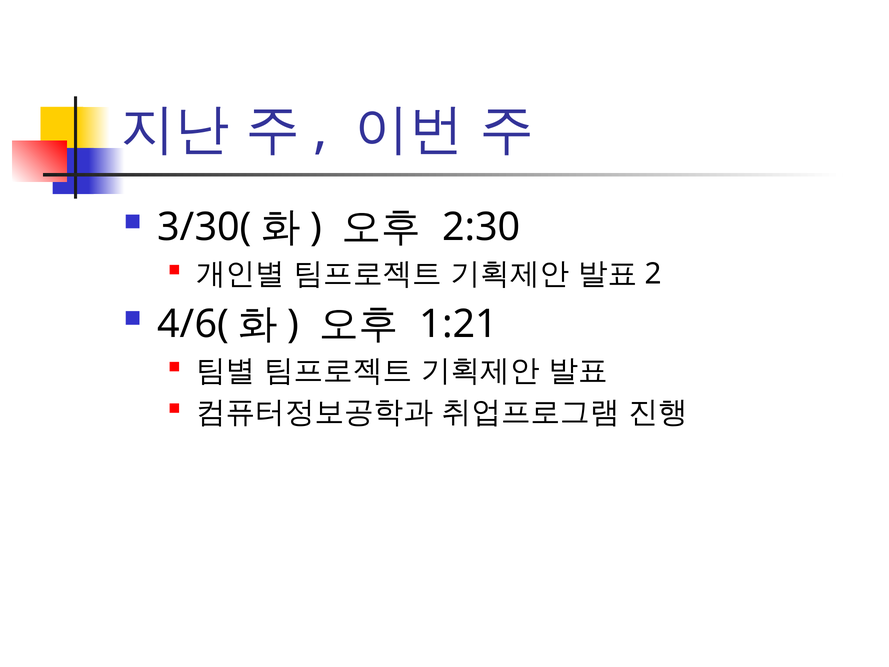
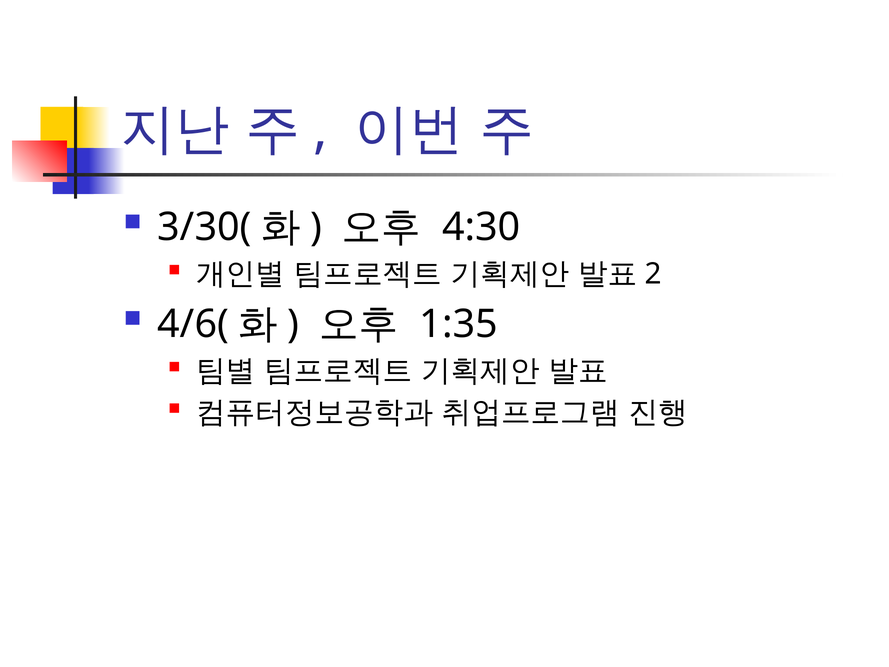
2:30: 2:30 -> 4:30
1:21: 1:21 -> 1:35
